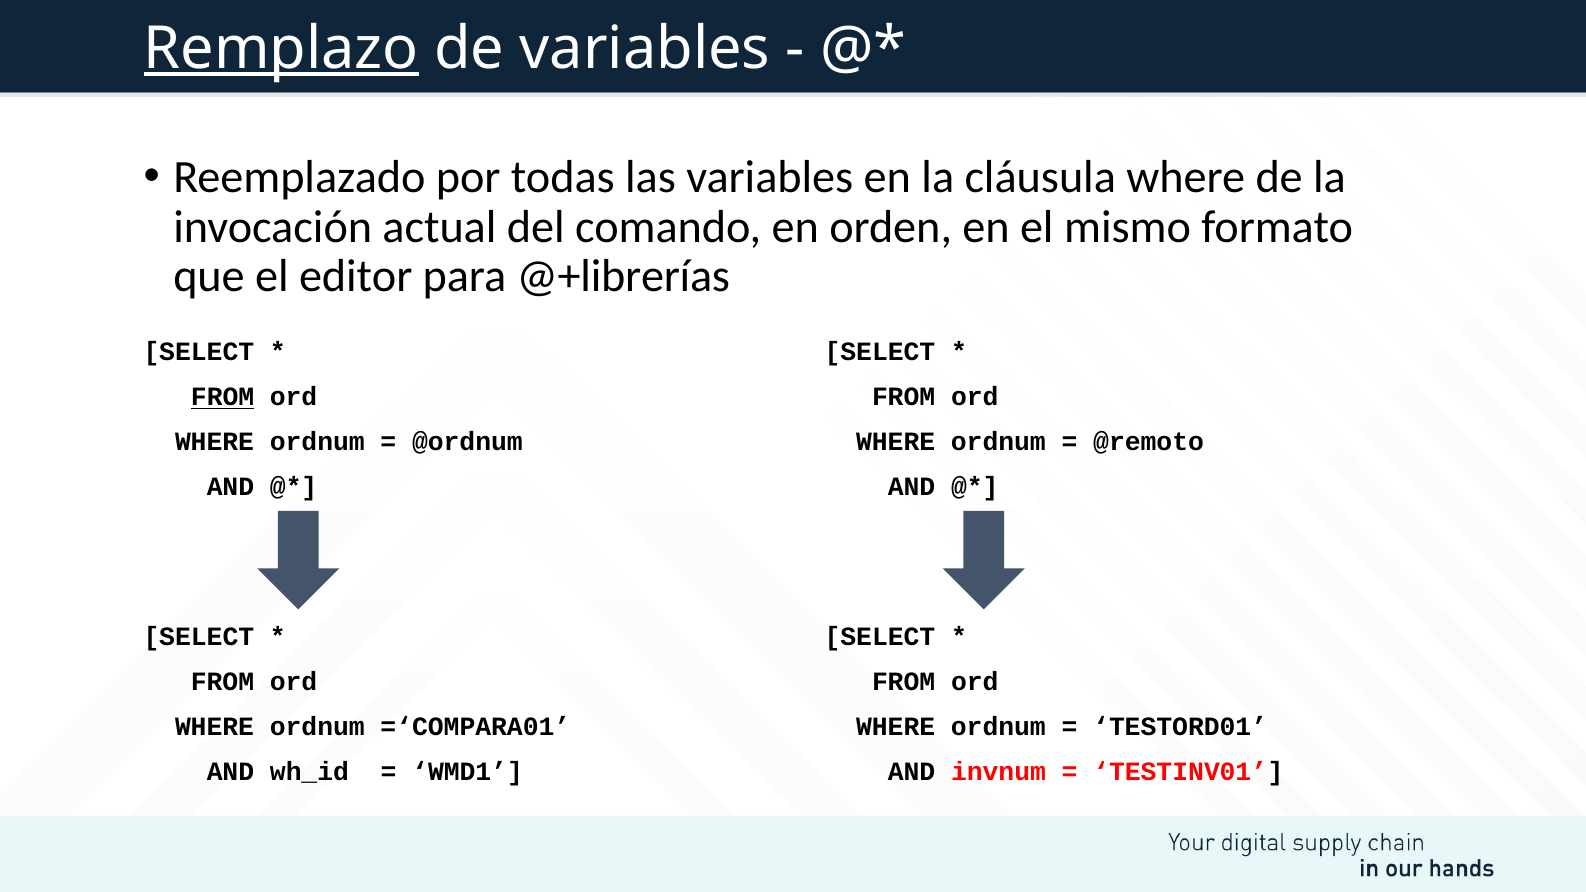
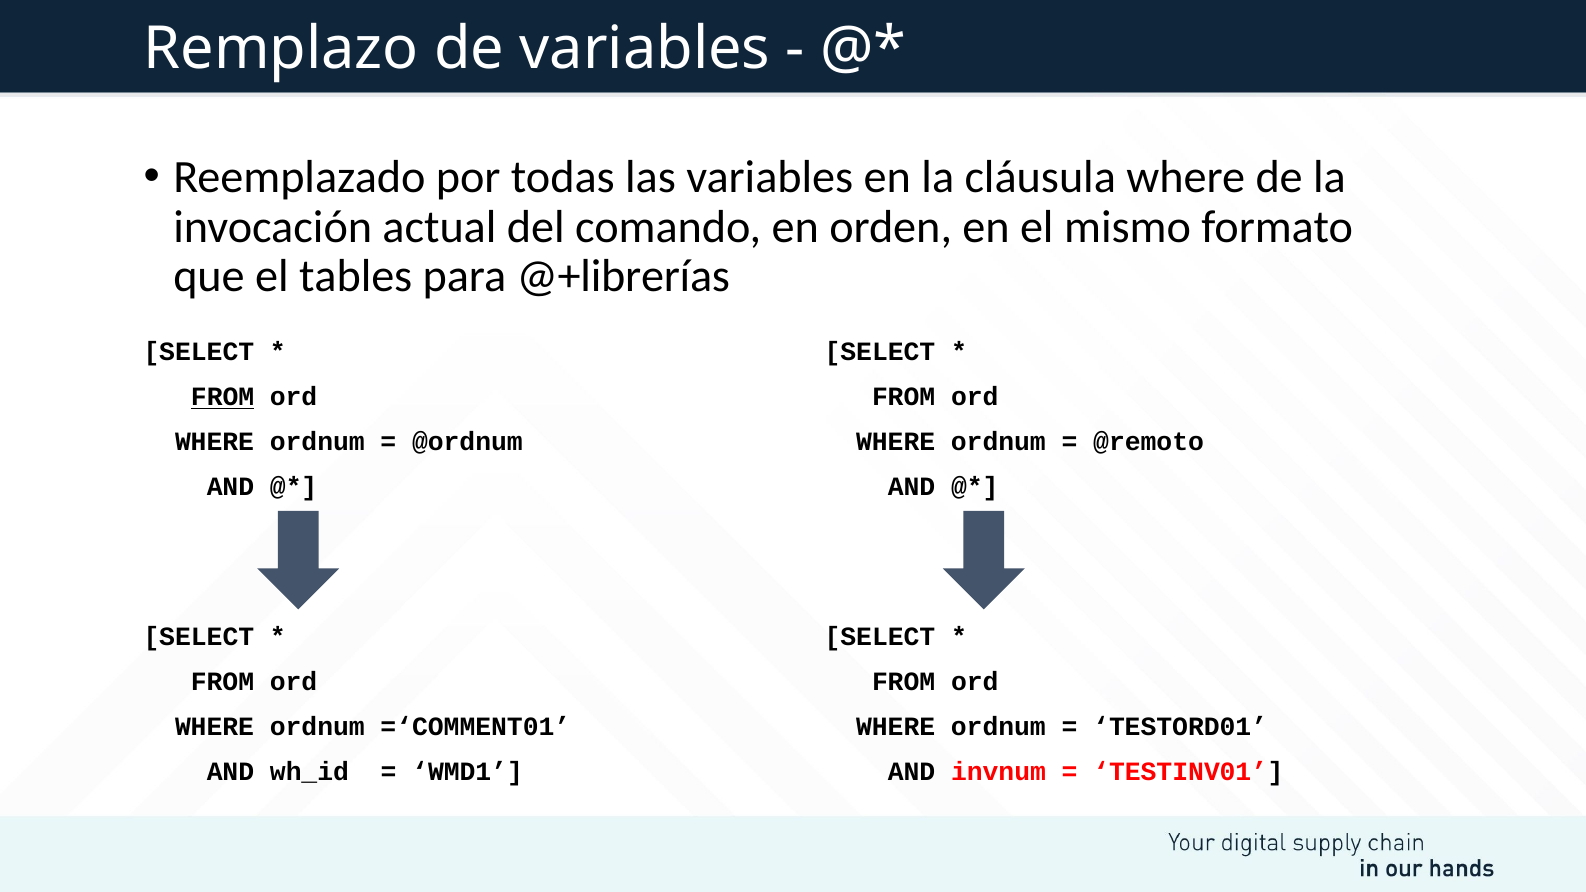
Remplazo underline: present -> none
editor: editor -> tables
=‘COMPARA01: =‘COMPARA01 -> =‘COMMENT01
